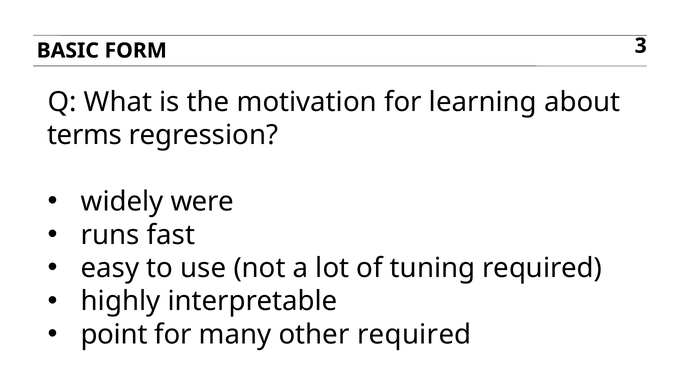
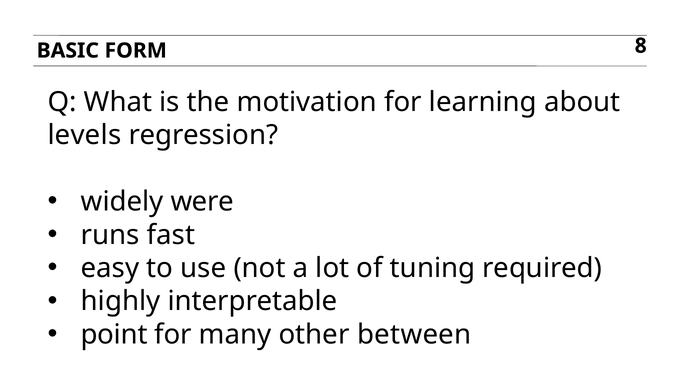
3: 3 -> 8
terms: terms -> levels
other required: required -> between
